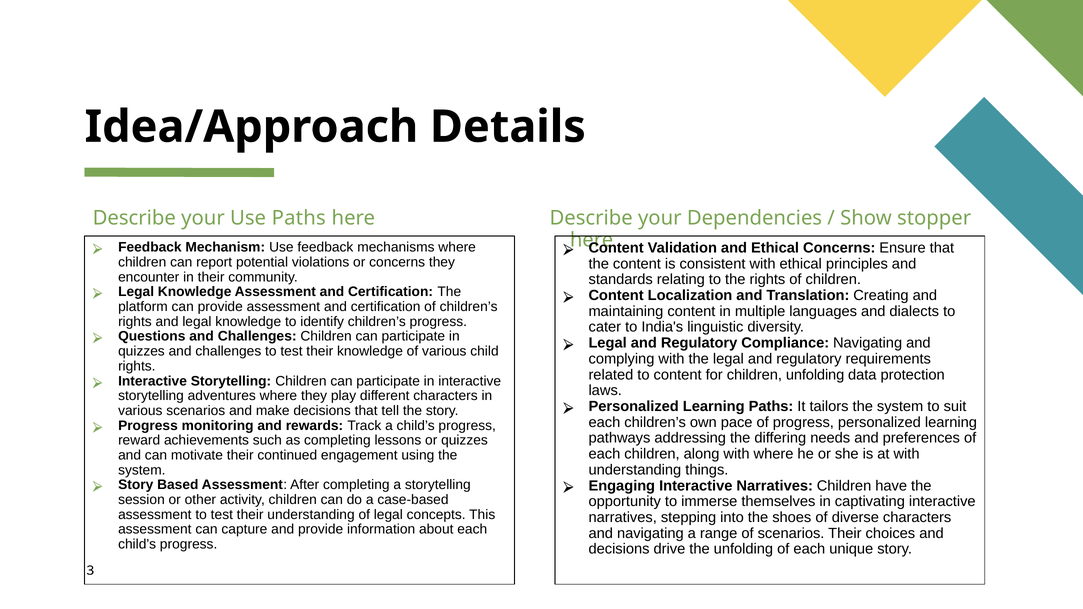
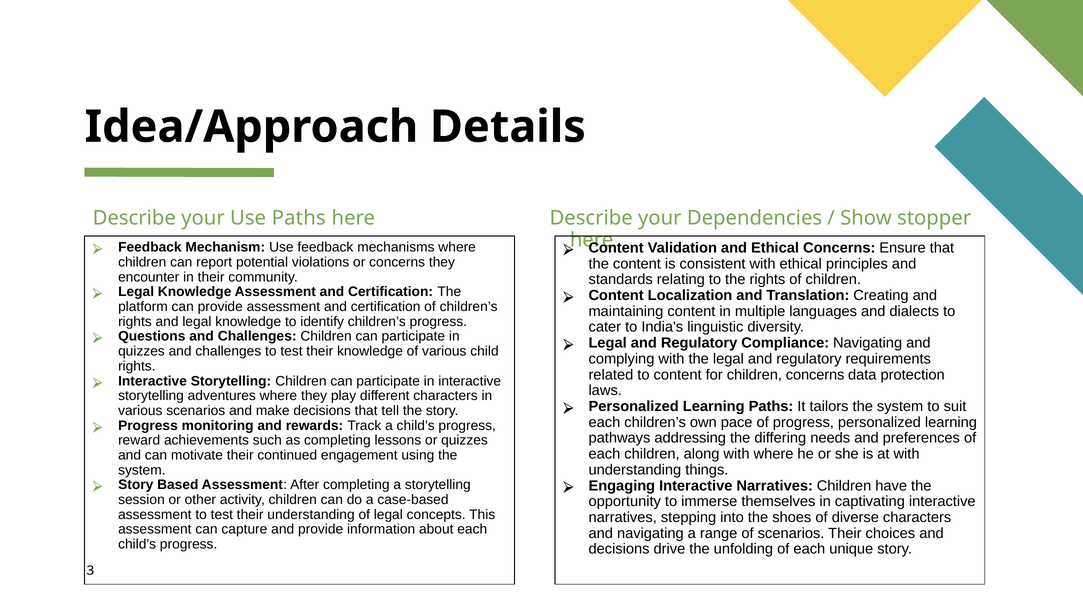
children unfolding: unfolding -> concerns
